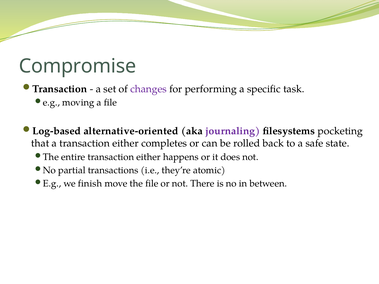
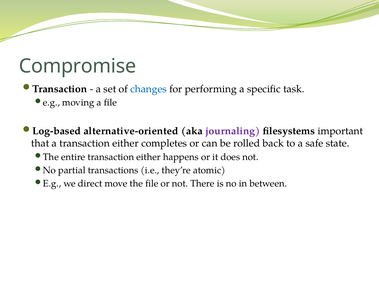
changes colour: purple -> blue
pocketing: pocketing -> important
finish: finish -> direct
